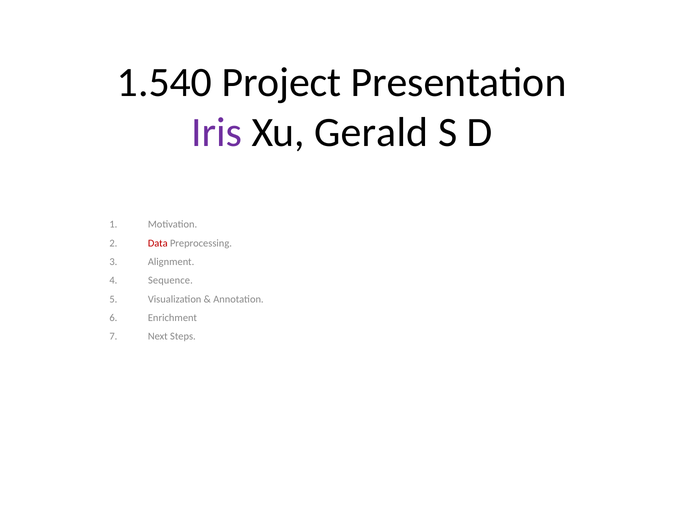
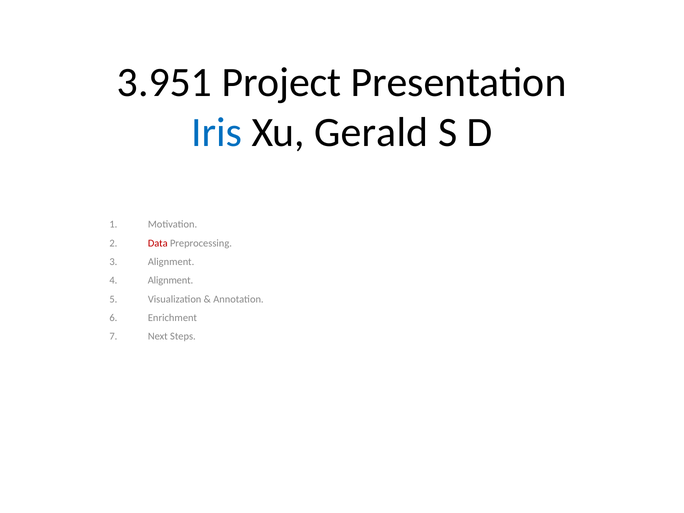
1.540: 1.540 -> 3.951
Iris colour: purple -> blue
Sequence at (170, 280): Sequence -> Alignment
